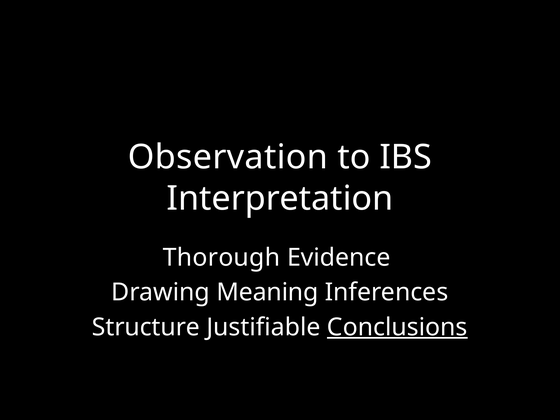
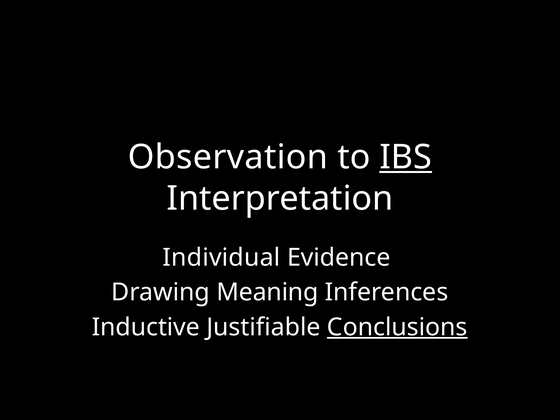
IBS underline: none -> present
Thorough: Thorough -> Individual
Structure: Structure -> Inductive
